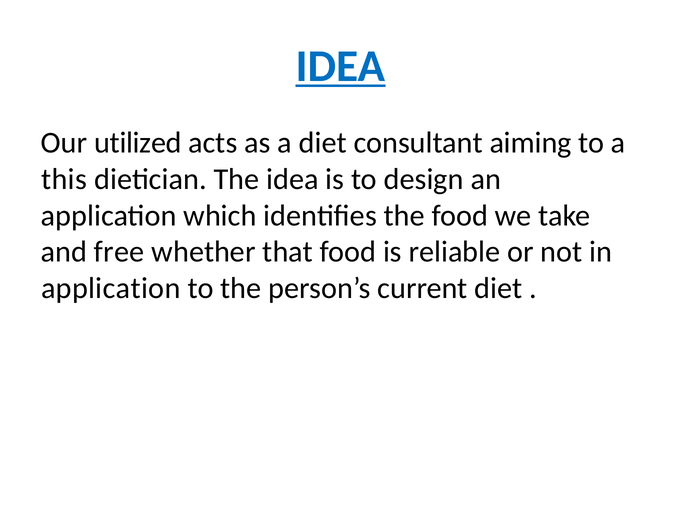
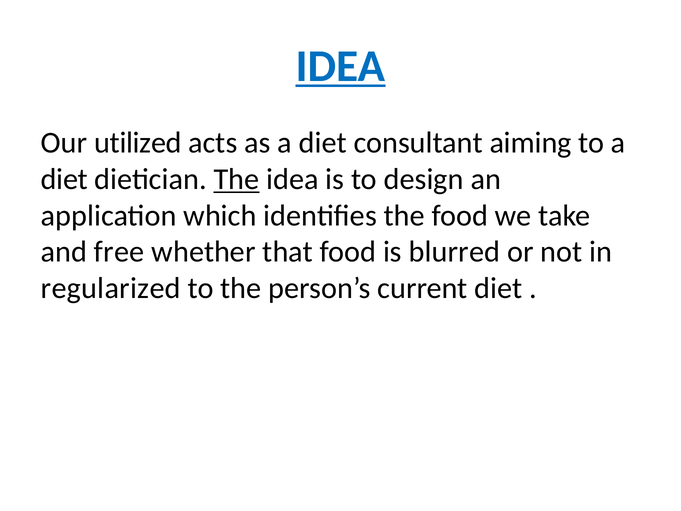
this at (64, 179): this -> diet
The at (236, 179) underline: none -> present
reliable: reliable -> blurred
application at (111, 288): application -> regularized
